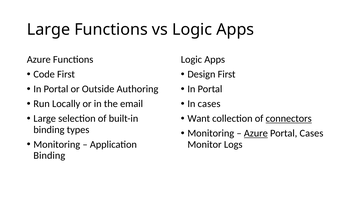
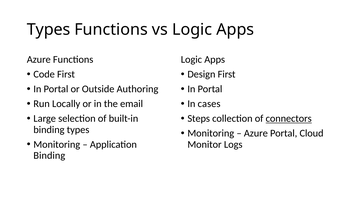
Large at (48, 30): Large -> Types
Want: Want -> Steps
Azure at (256, 133) underline: present -> none
Portal Cases: Cases -> Cloud
